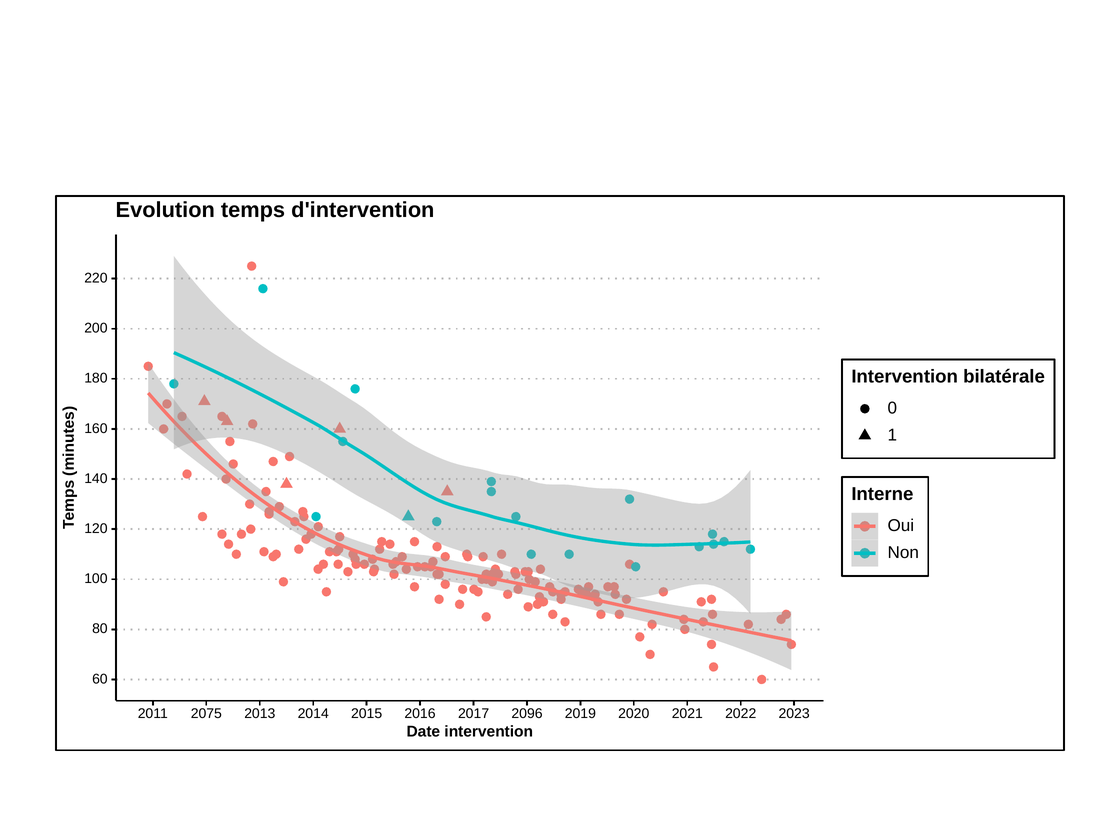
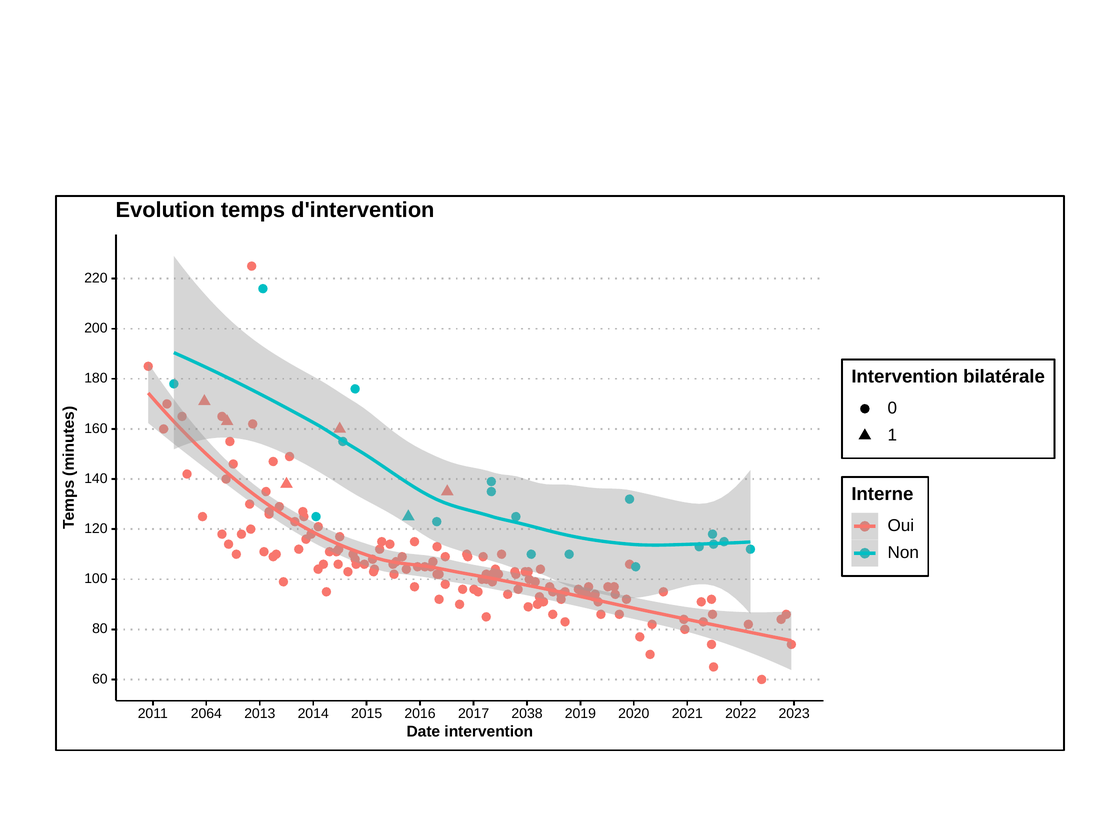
2075: 2075 -> 2064
2096: 2096 -> 2038
